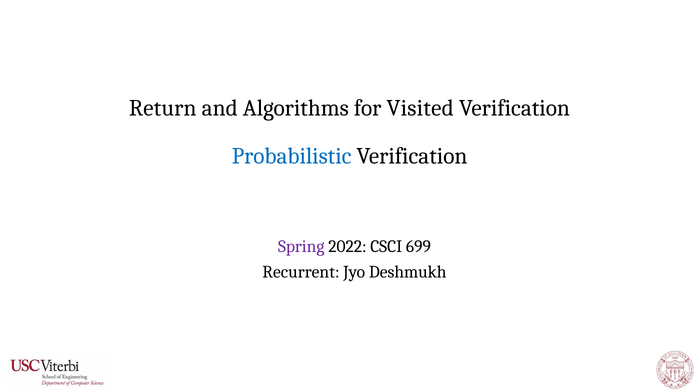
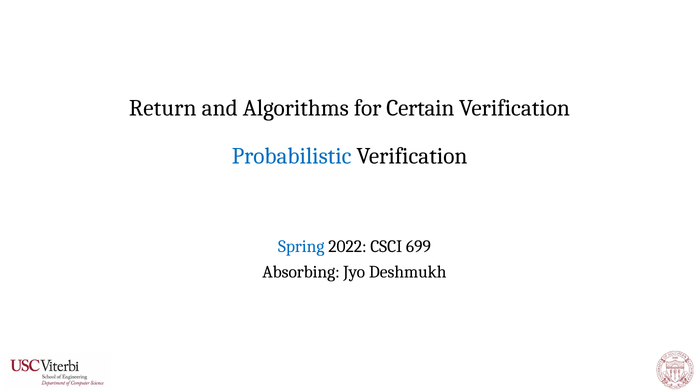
Visited: Visited -> Certain
Spring colour: purple -> blue
Recurrent: Recurrent -> Absorbing
